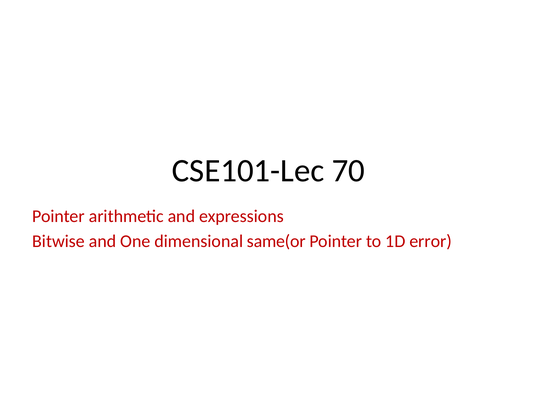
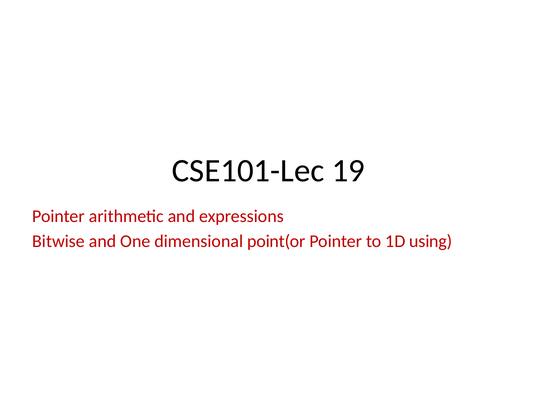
70: 70 -> 19
same(or: same(or -> point(or
error: error -> using
